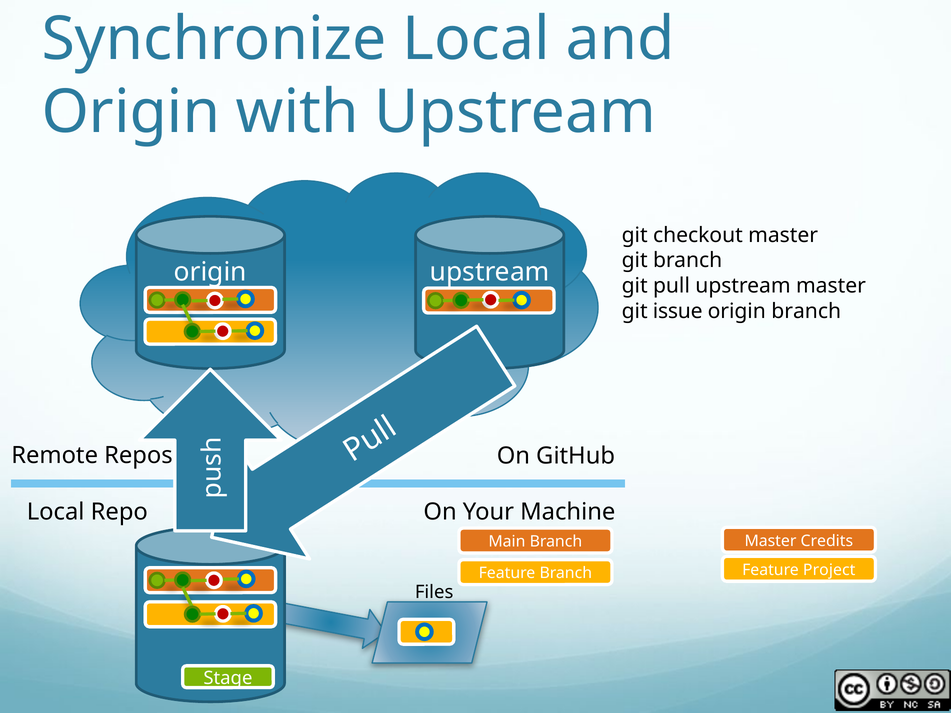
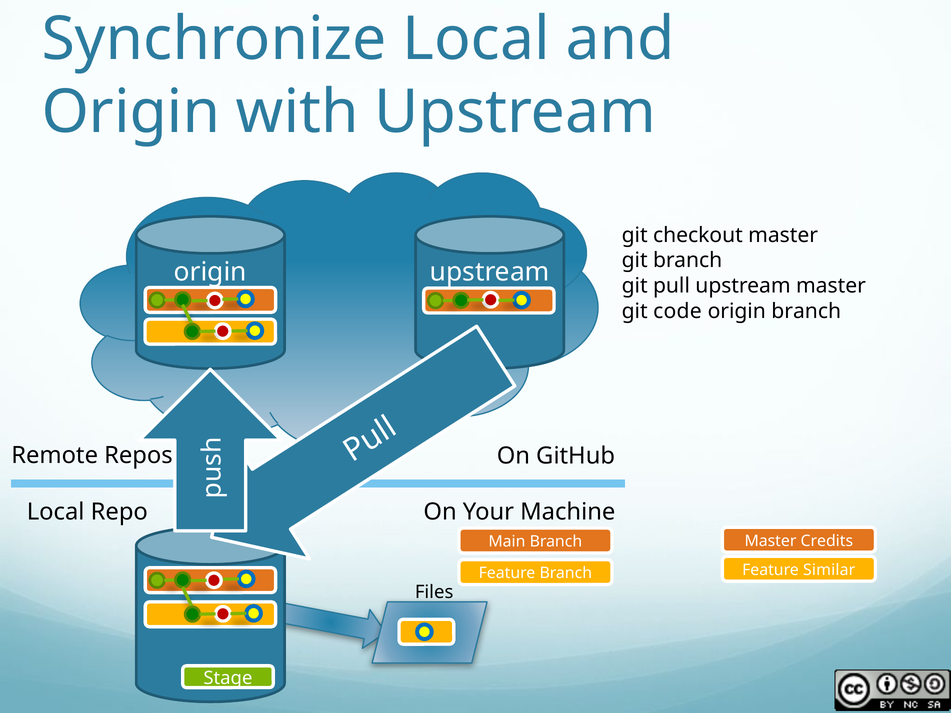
issue: issue -> code
Project: Project -> Similar
